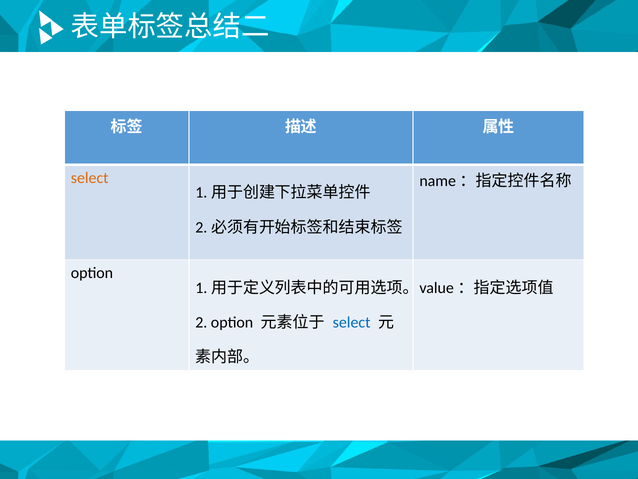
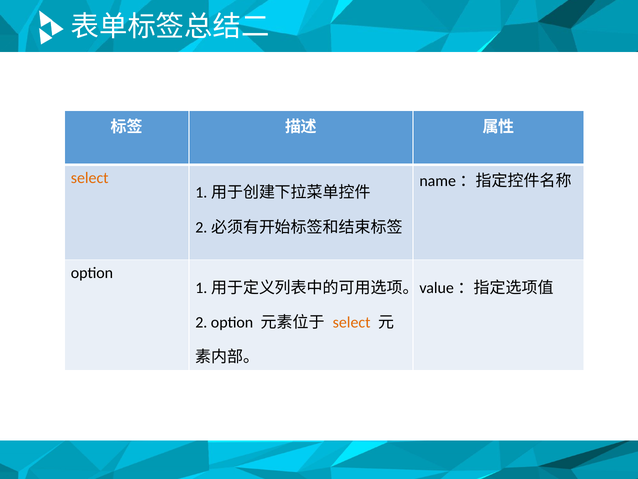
select at (352, 322) colour: blue -> orange
